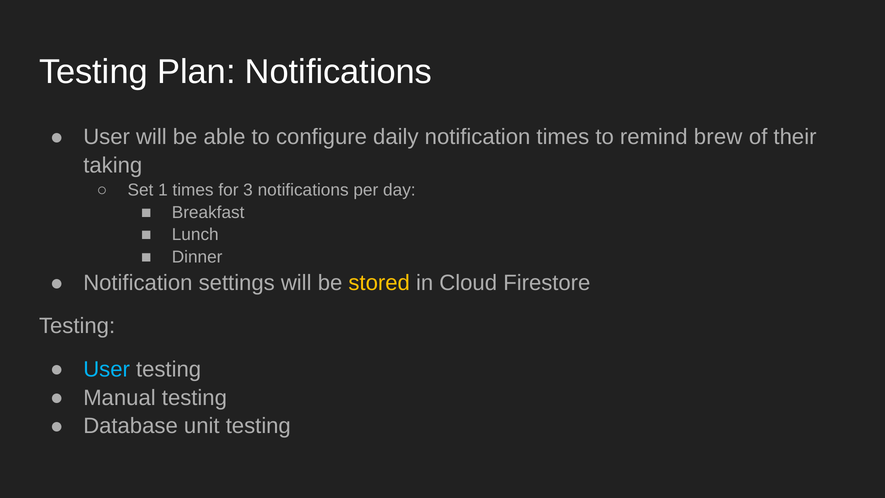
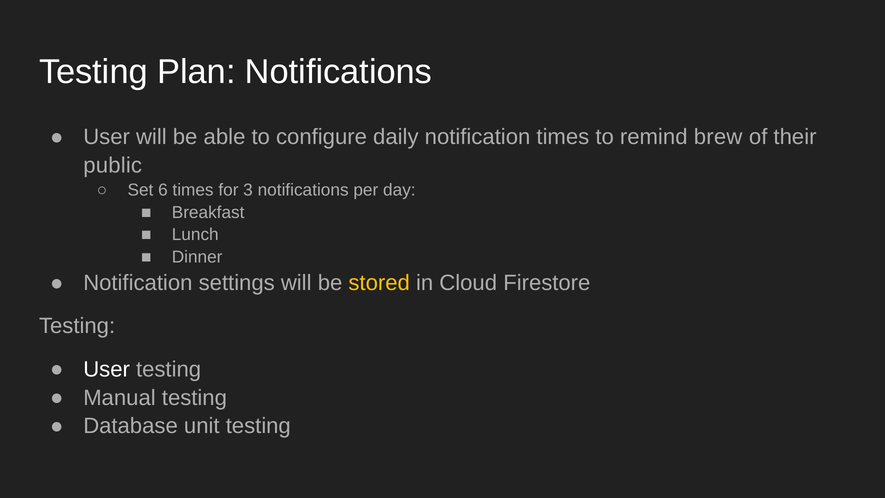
taking: taking -> public
1: 1 -> 6
User at (107, 369) colour: light blue -> white
